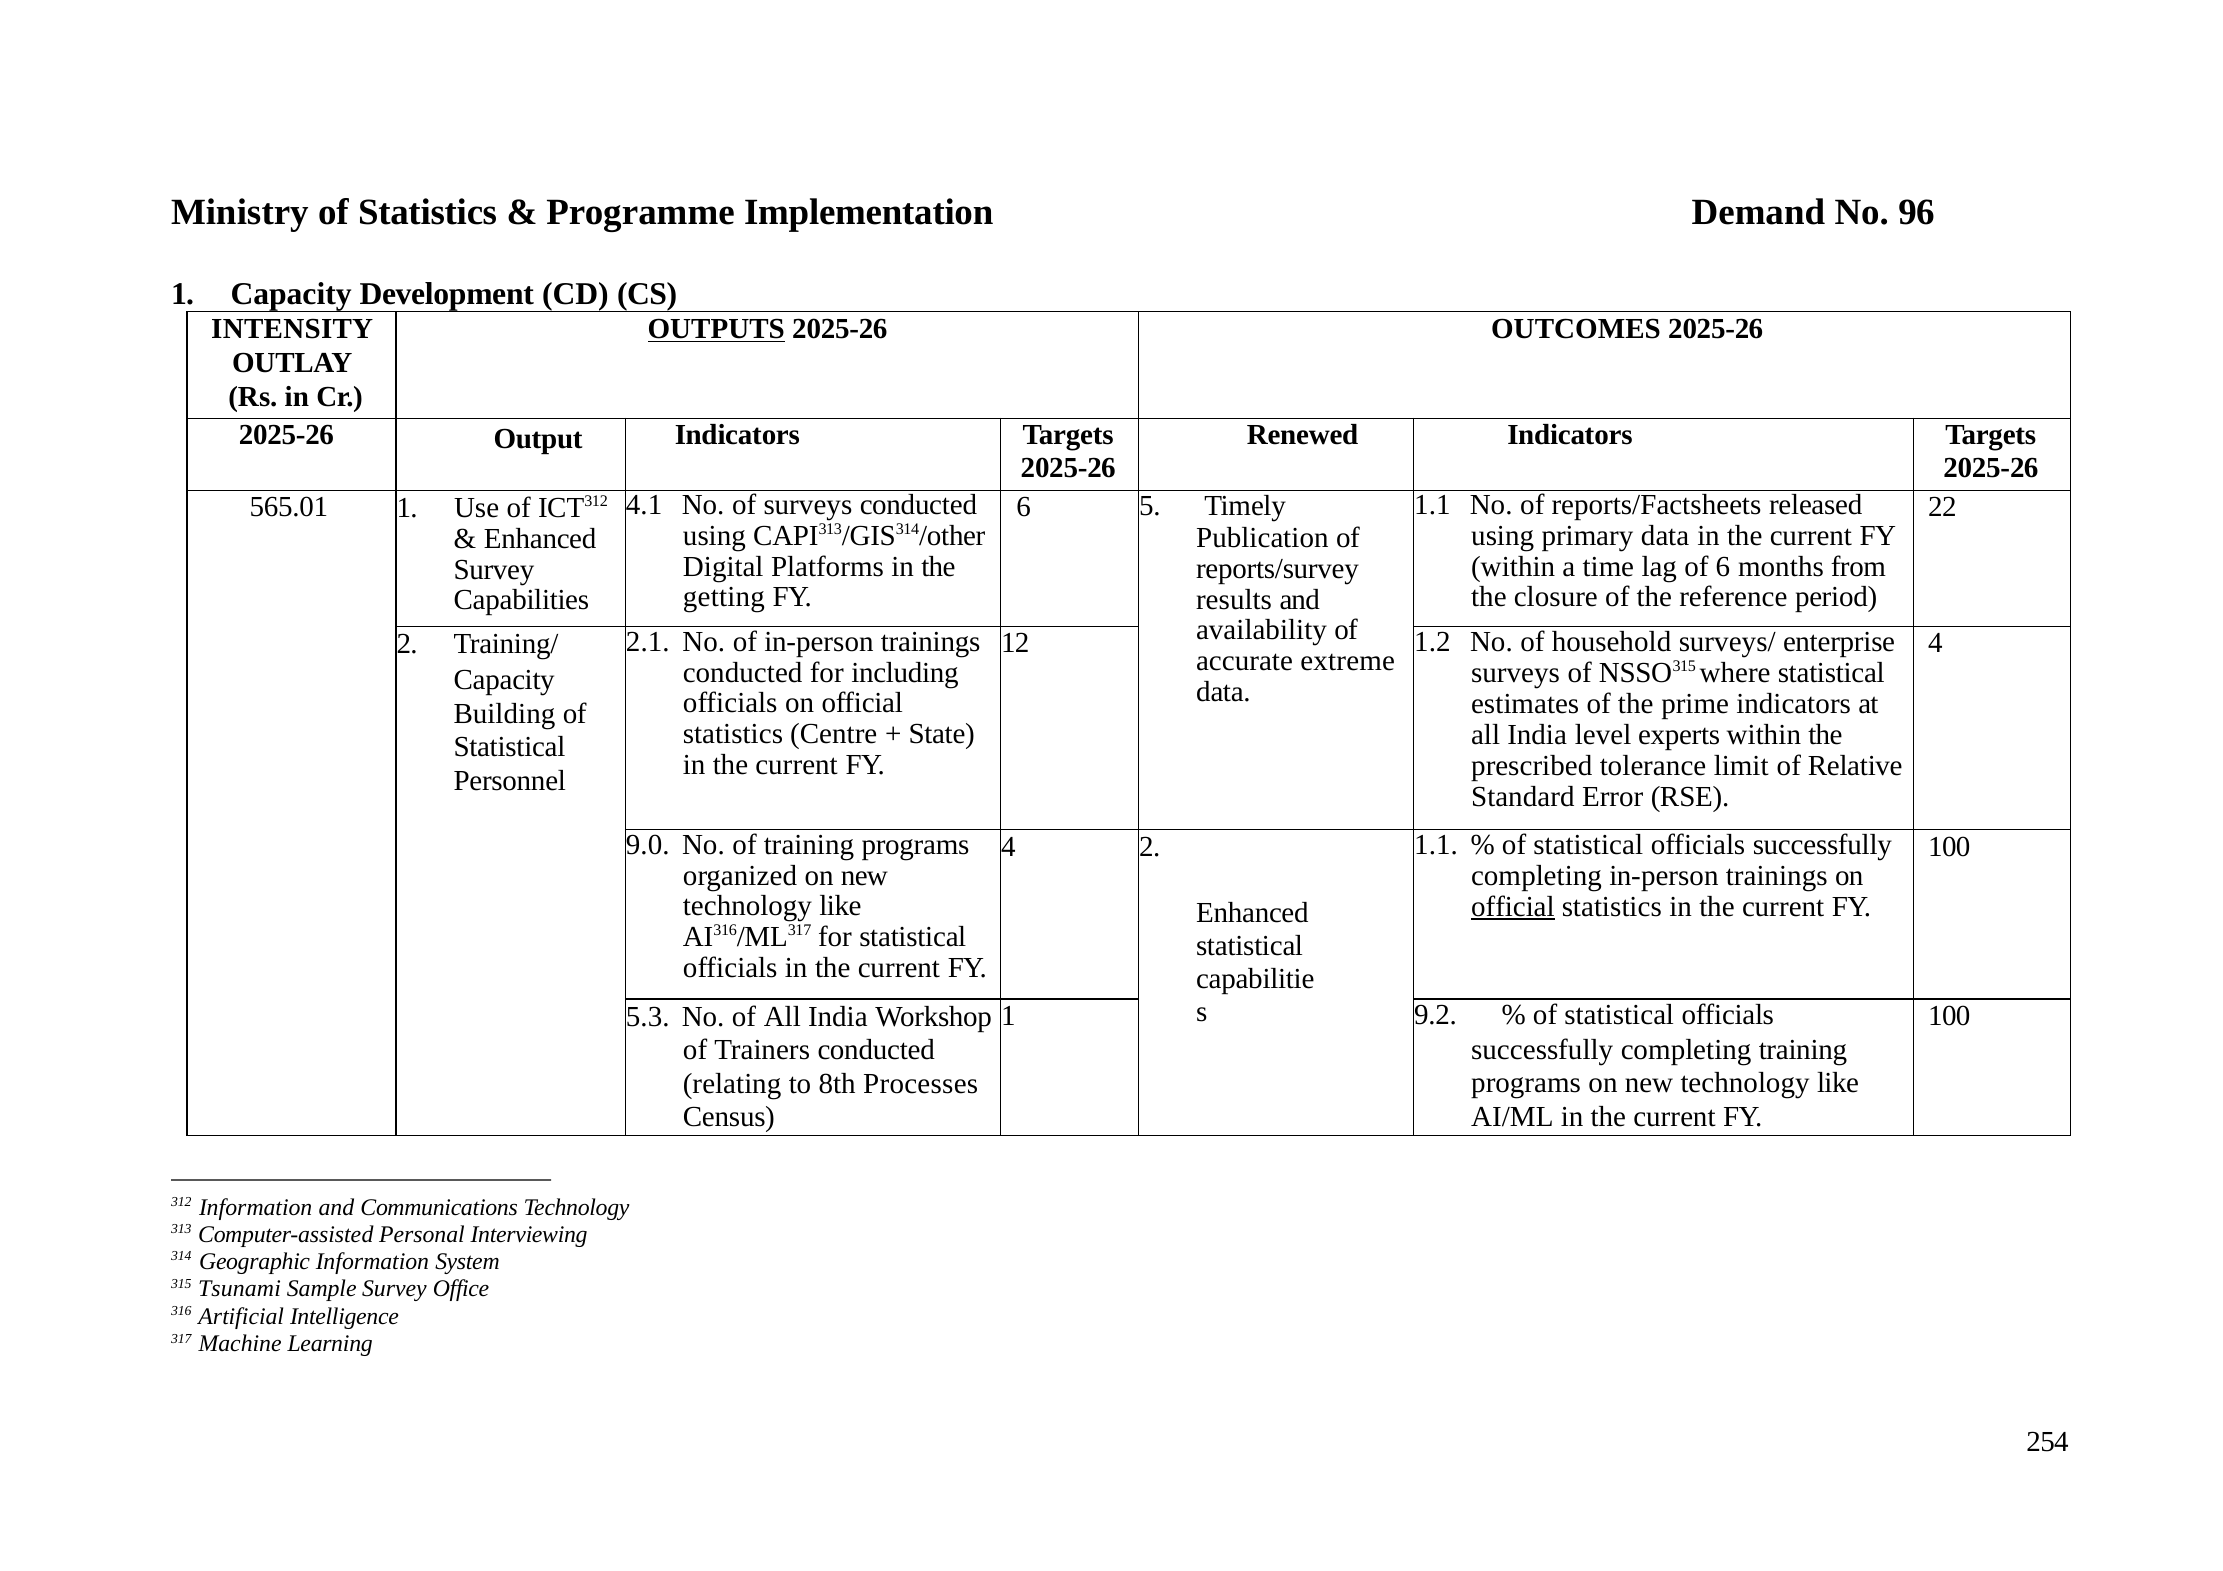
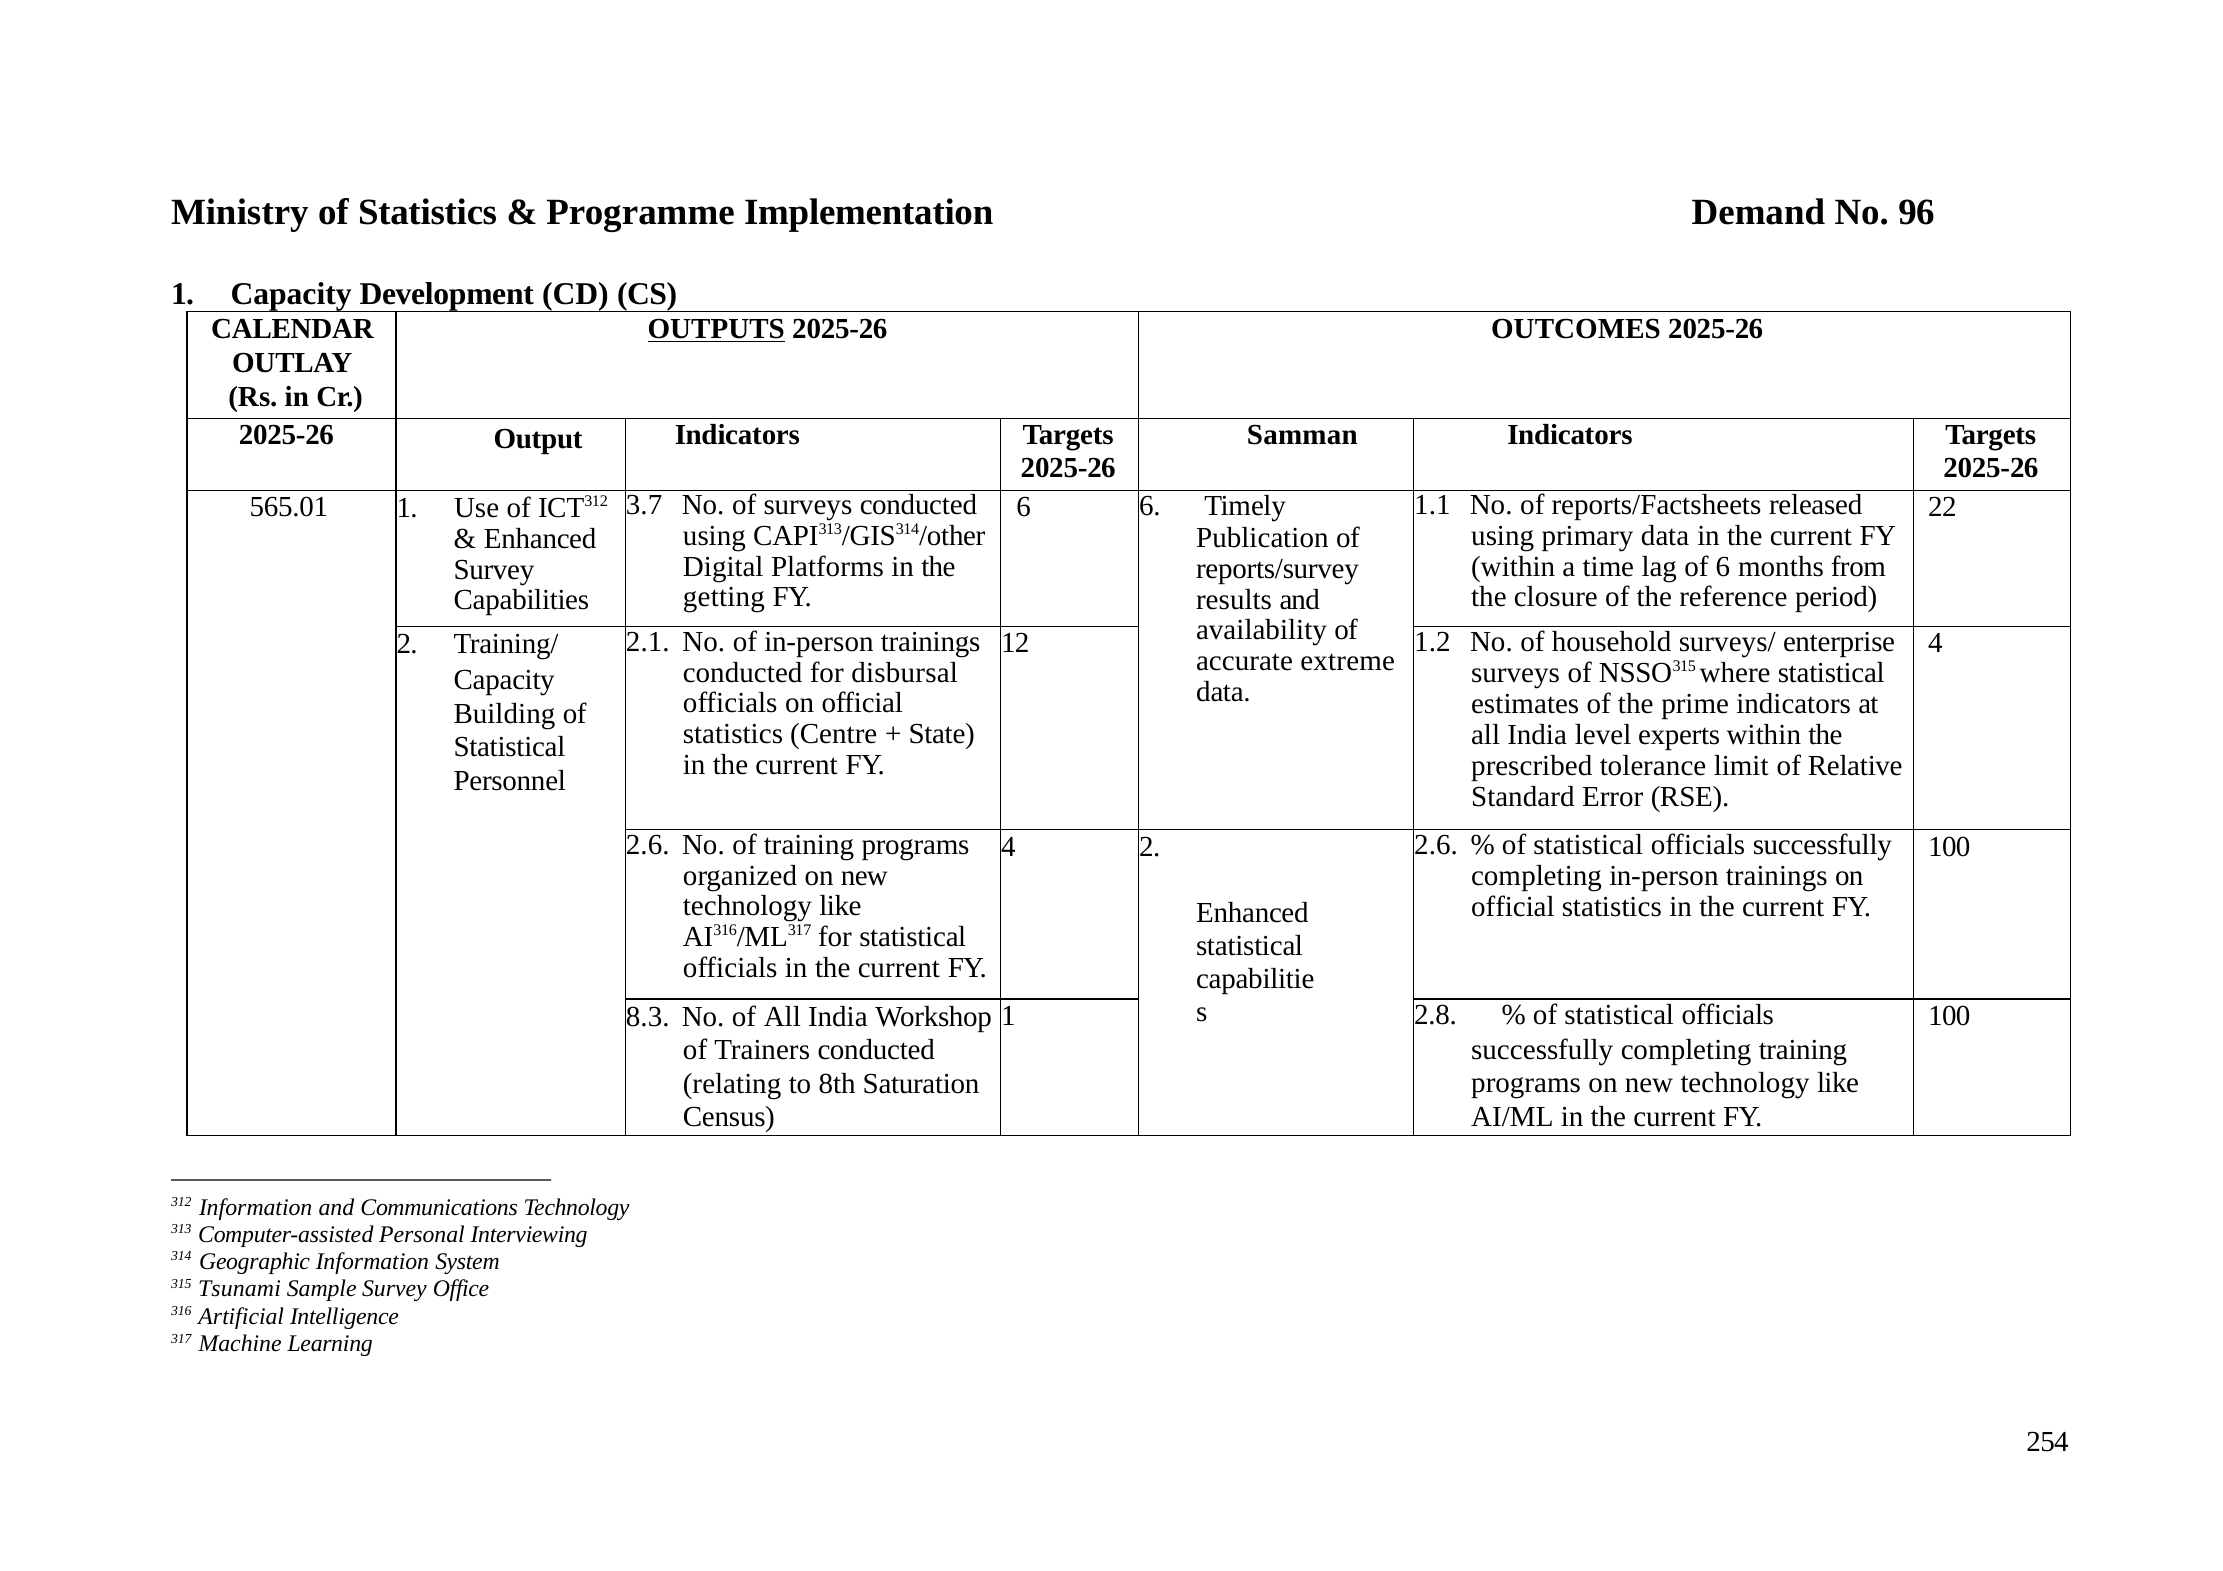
INTENSITY: INTENSITY -> CALENDAR
Renewed: Renewed -> Samman
4.1: 4.1 -> 3.7
6 5: 5 -> 6
including: including -> disbursal
9.0 at (648, 845): 9.0 -> 2.6
1.1 at (1436, 845): 1.1 -> 2.6
official at (1513, 907) underline: present -> none
9.2: 9.2 -> 2.8
5.3: 5.3 -> 8.3
Processes: Processes -> Saturation
